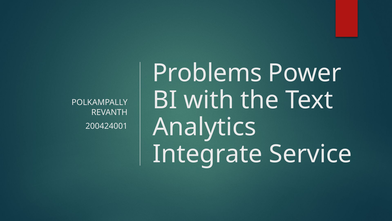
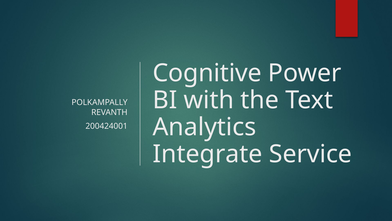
Problems: Problems -> Cognitive
